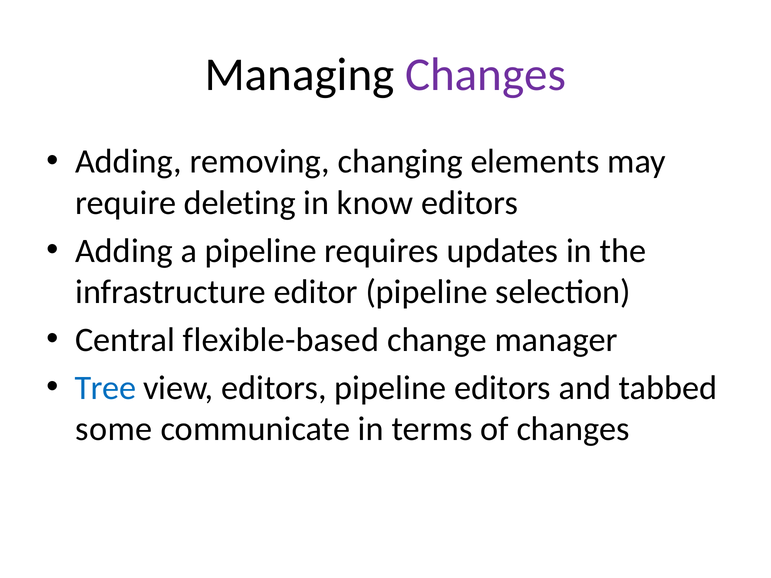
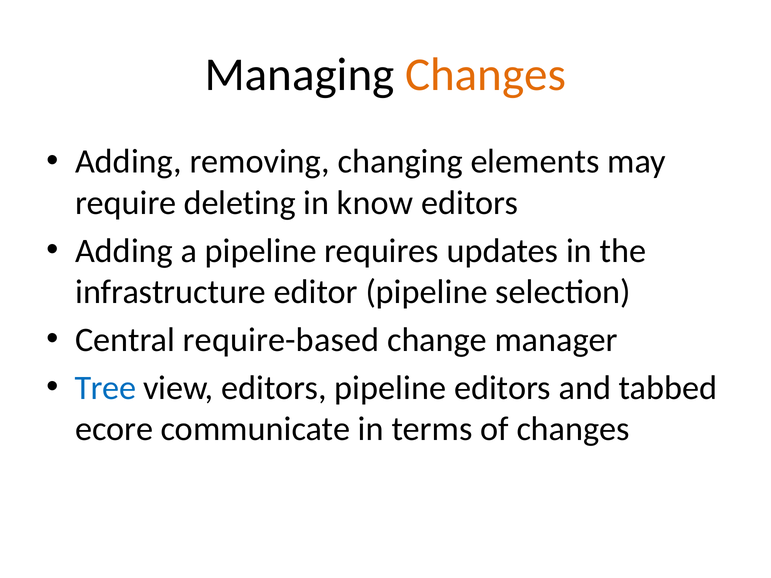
Changes at (486, 75) colour: purple -> orange
flexible-based: flexible-based -> require-based
some: some -> ecore
